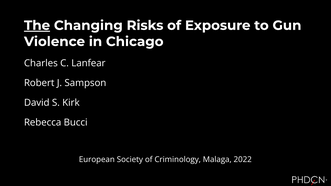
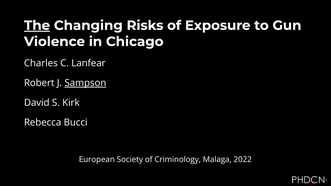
Sampson underline: none -> present
